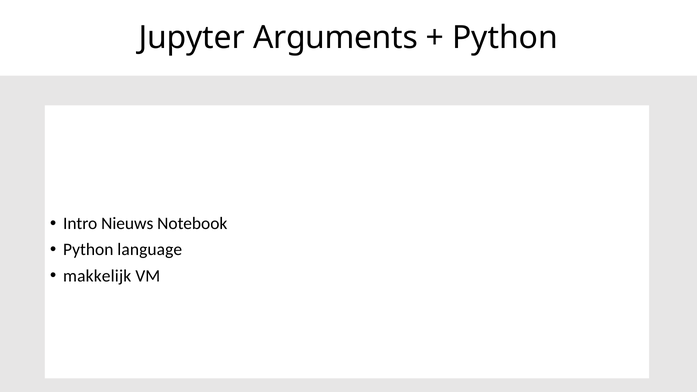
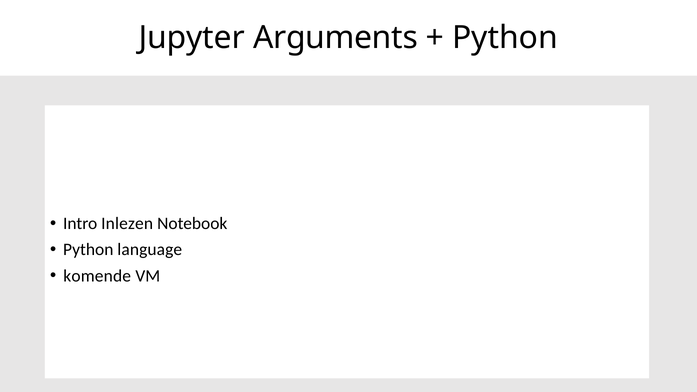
Nieuws: Nieuws -> Inlezen
makkelijk: makkelijk -> komende
